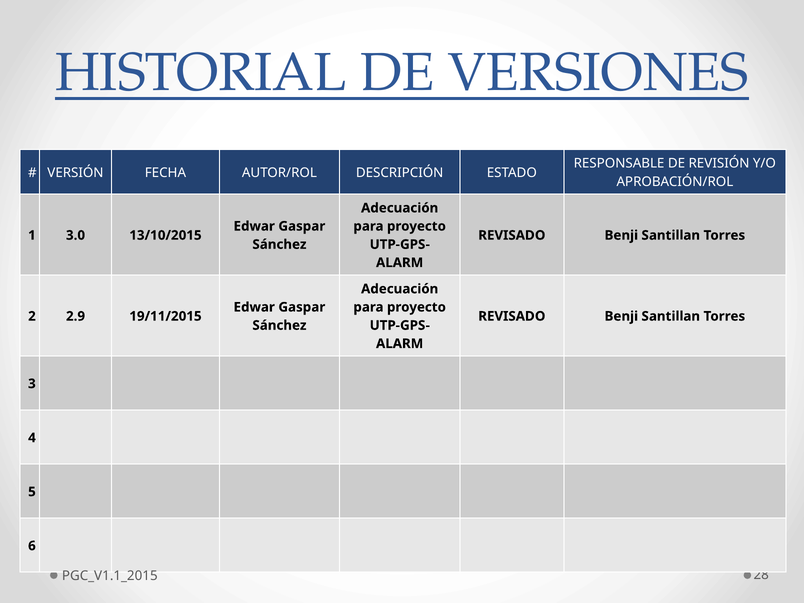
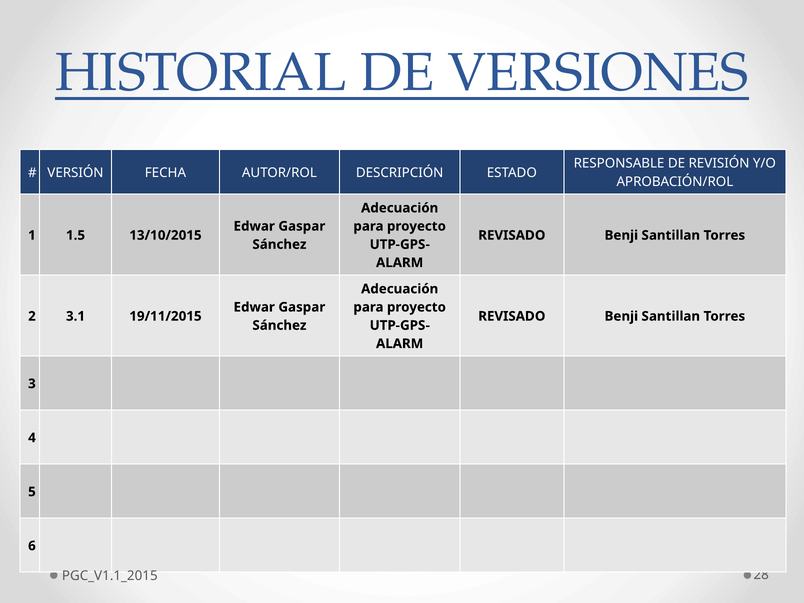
3.0: 3.0 -> 1.5
2.9: 2.9 -> 3.1
